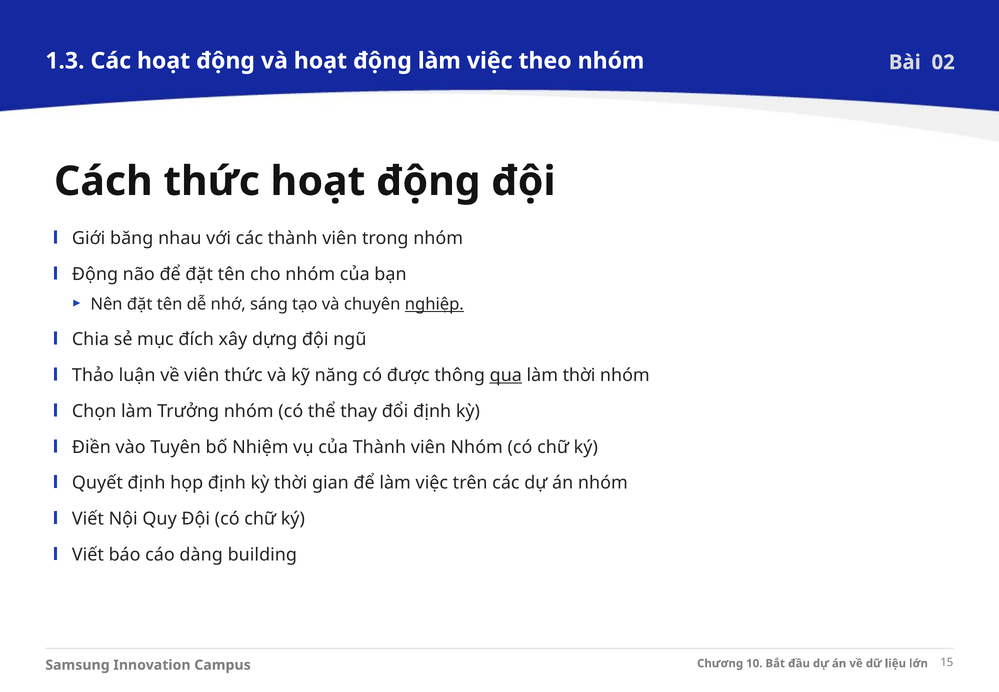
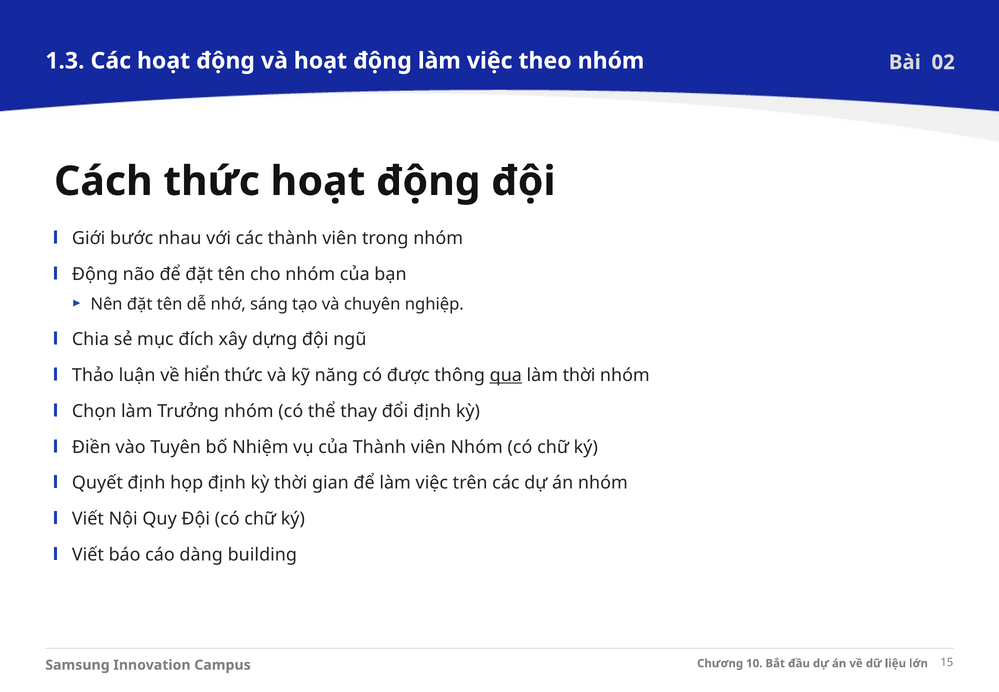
băng: băng -> bước
nghiệp underline: present -> none
về viên: viên -> hiển
